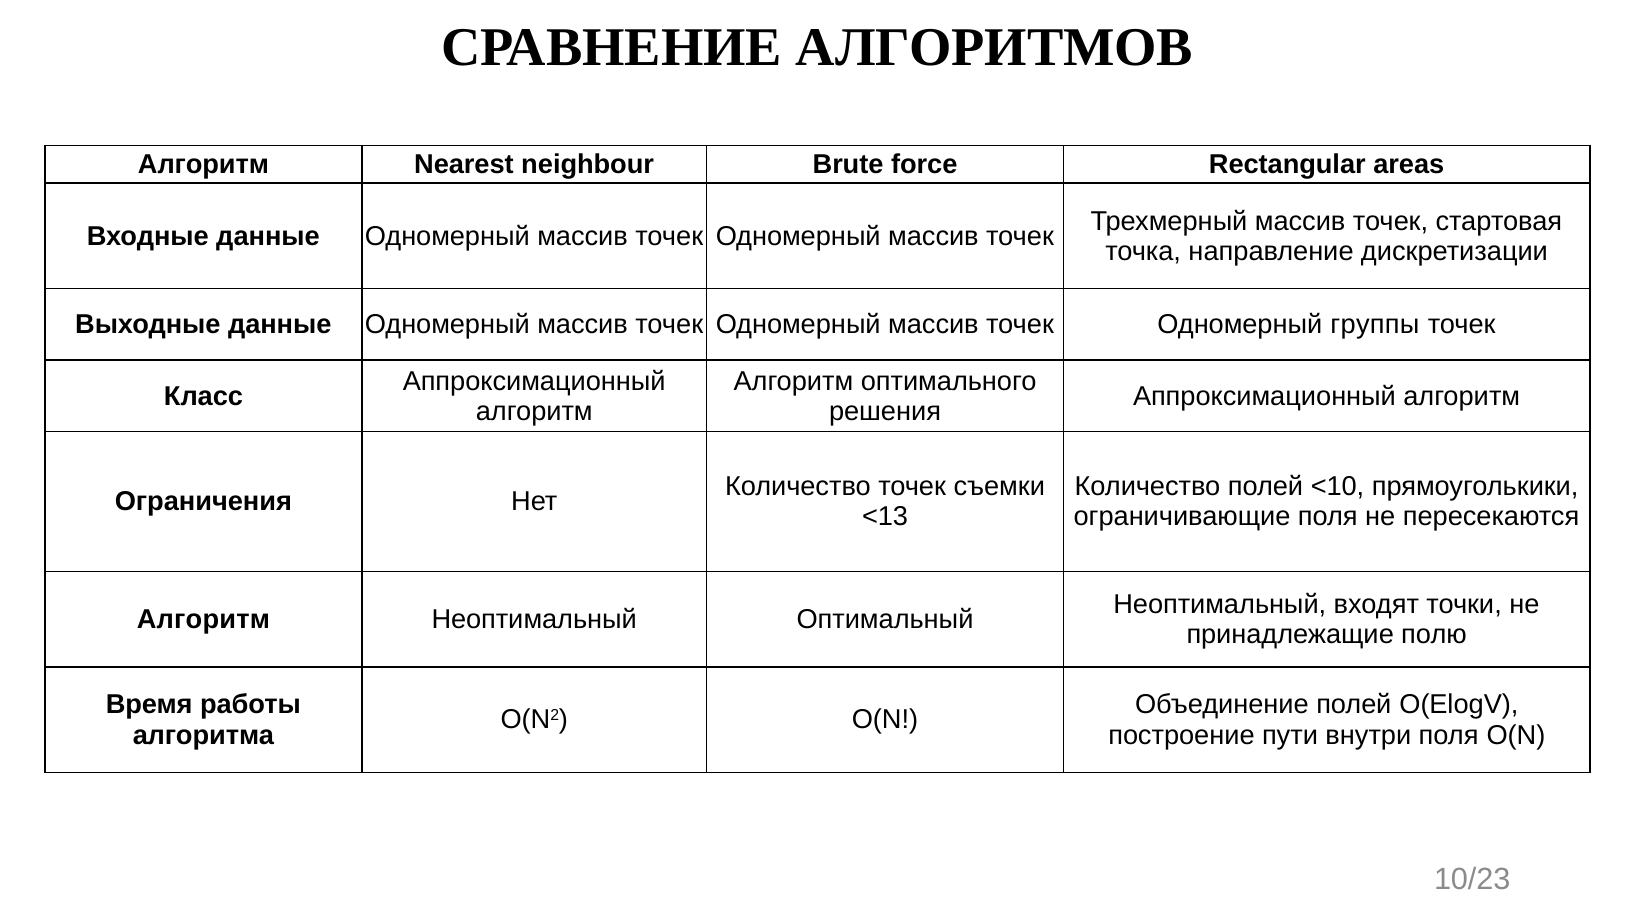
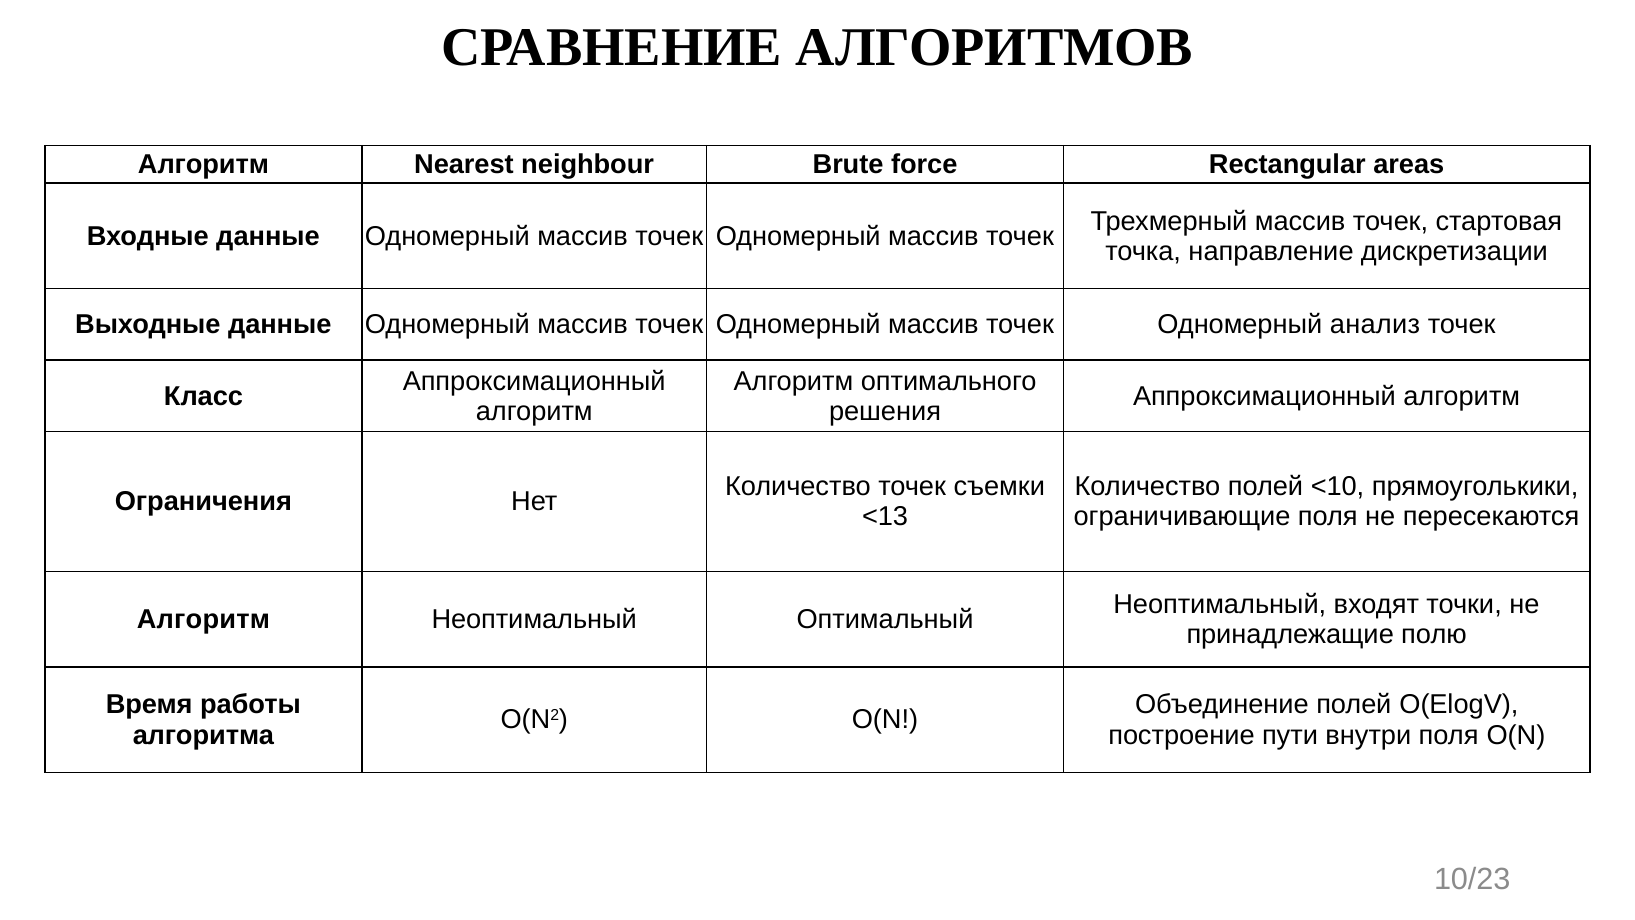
группы: группы -> анализ
